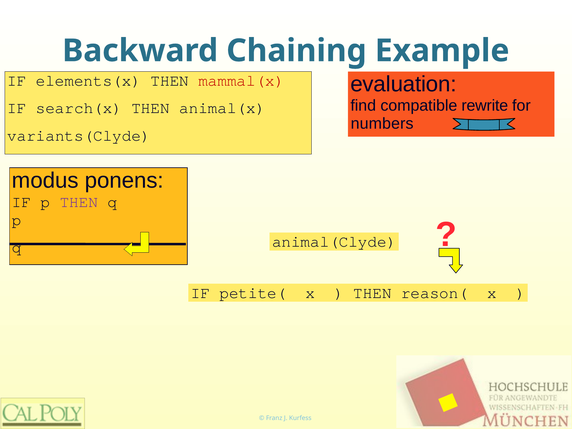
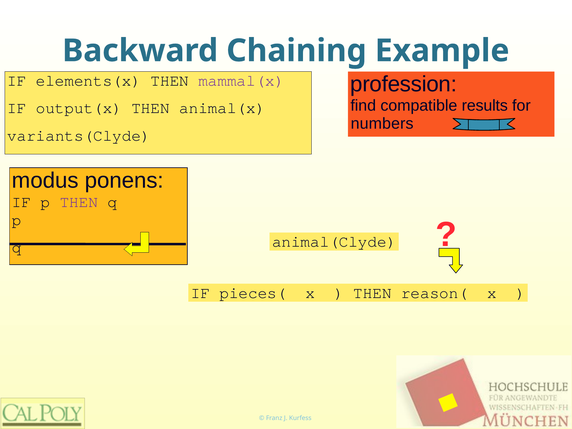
mammal(x colour: red -> purple
evaluation: evaluation -> profession
rewrite: rewrite -> results
search(x: search(x -> output(x
petite(: petite( -> pieces(
